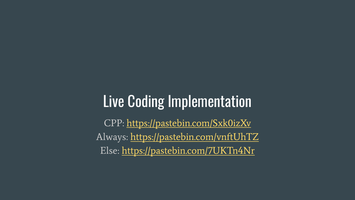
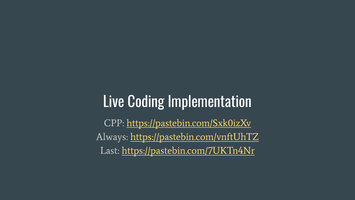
Else: Else -> Last
